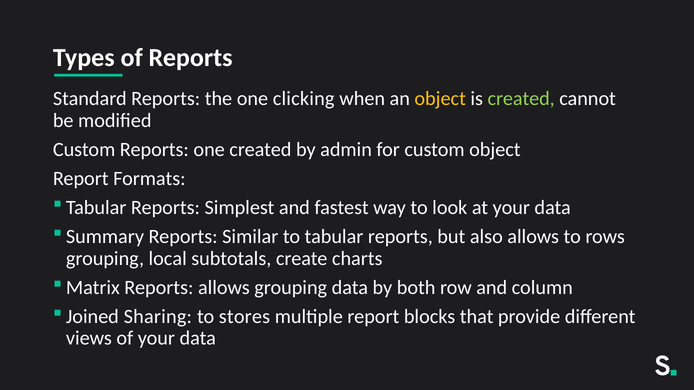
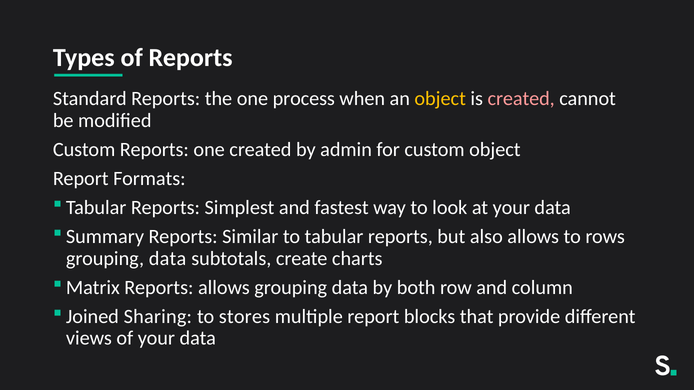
clicking: clicking -> process
created at (521, 99) colour: light green -> pink
local at (168, 259): local -> data
